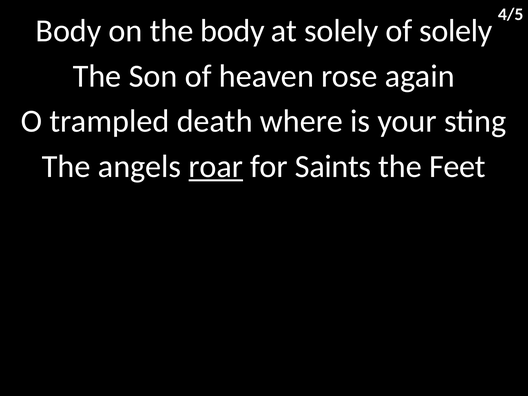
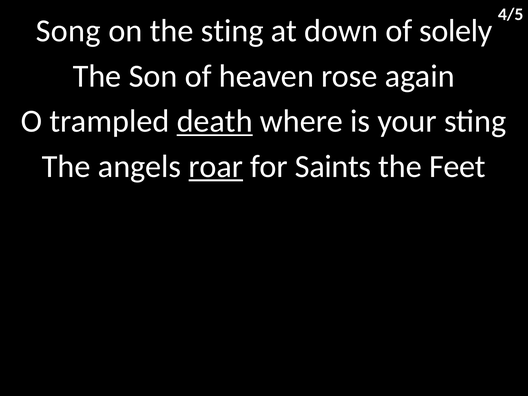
Body at (68, 31): Body -> Song
the body: body -> sting
at solely: solely -> down
death underline: none -> present
